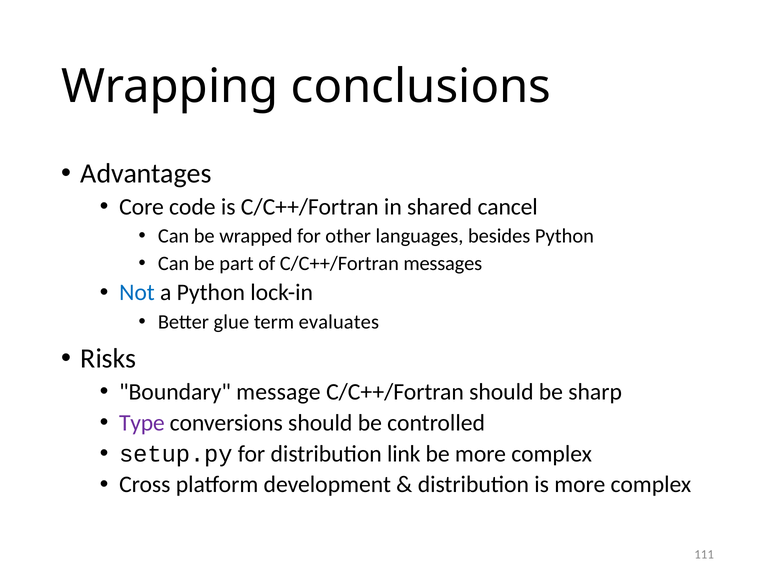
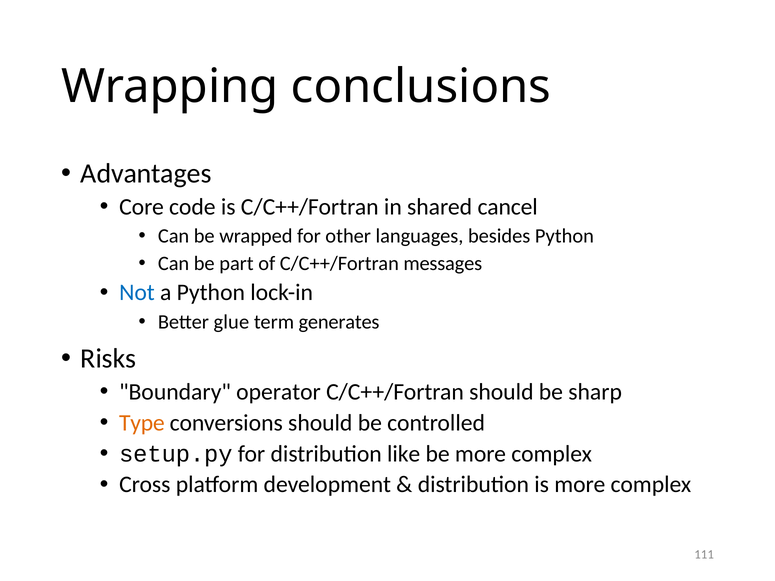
evaluates: evaluates -> generates
message: message -> operator
Type colour: purple -> orange
link: link -> like
